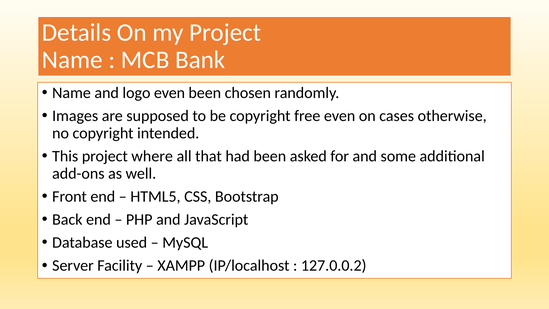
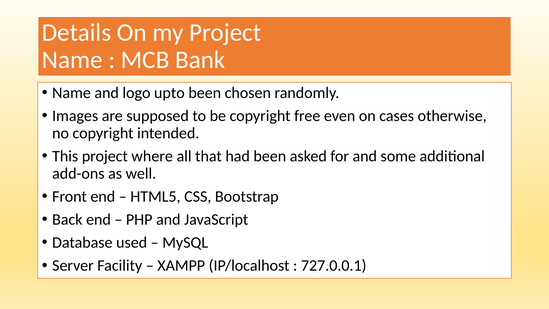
logo even: even -> upto
127.0.0.2: 127.0.0.2 -> 727.0.0.1
